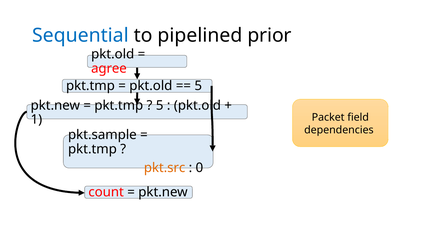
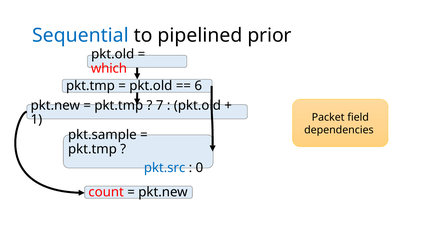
agree: agree -> which
5 at (198, 86): 5 -> 6
5 at (160, 106): 5 -> 7
pkt.src colour: orange -> blue
